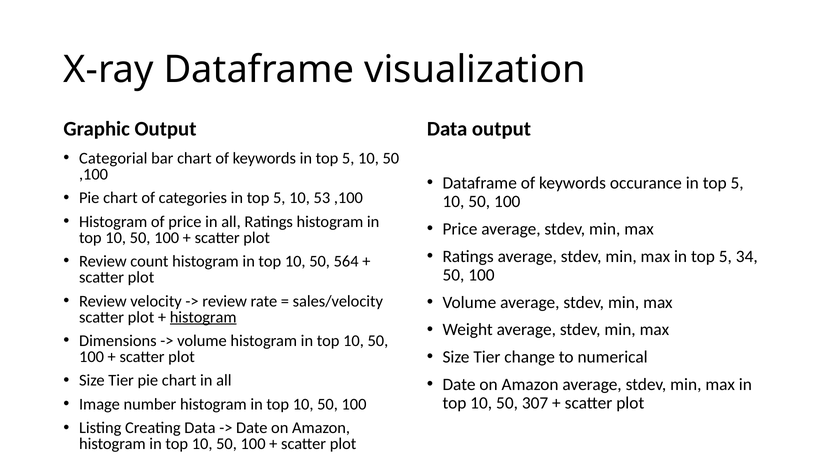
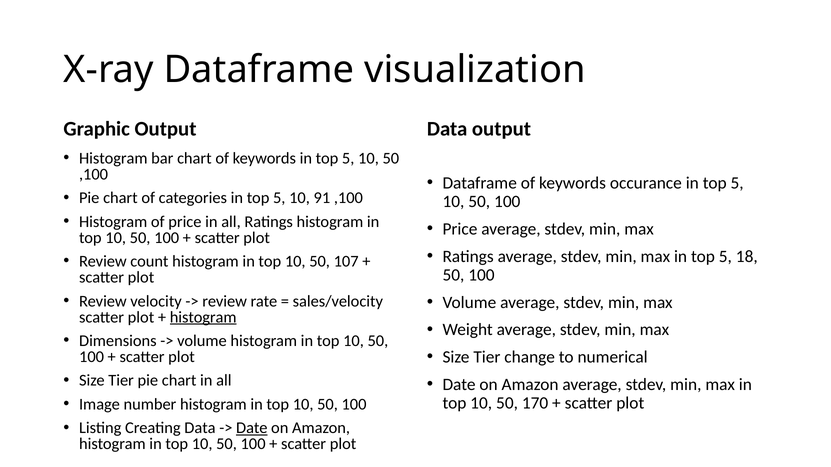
Categorial at (113, 159): Categorial -> Histogram
53: 53 -> 91
34: 34 -> 18
564: 564 -> 107
307: 307 -> 170
Date at (252, 428) underline: none -> present
